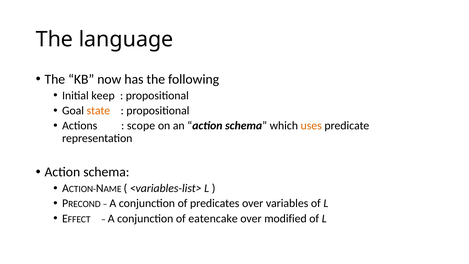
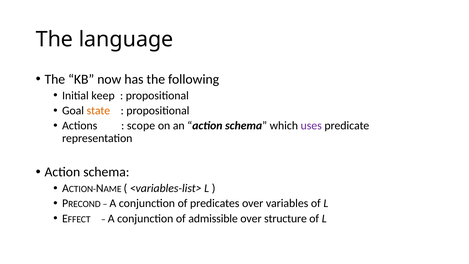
uses colour: orange -> purple
eatencake: eatencake -> admissible
modified: modified -> structure
